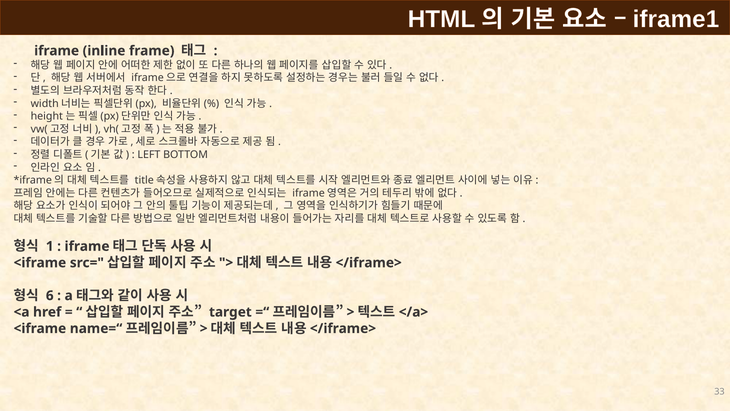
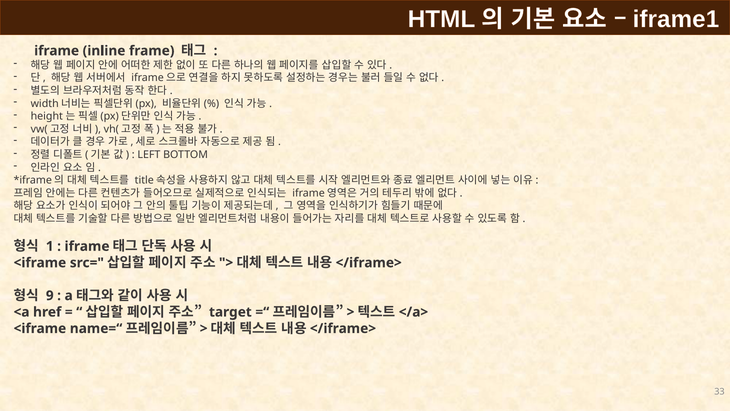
6: 6 -> 9
